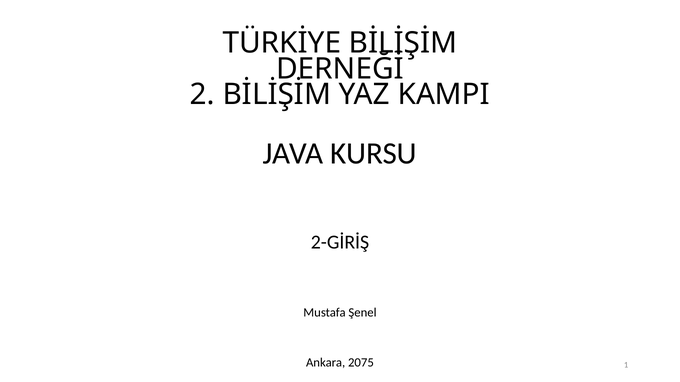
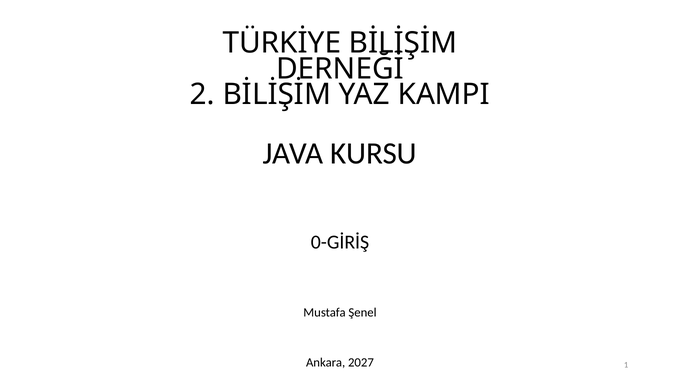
2-GİRİŞ: 2-GİRİŞ -> 0-GİRİŞ
2075: 2075 -> 2027
